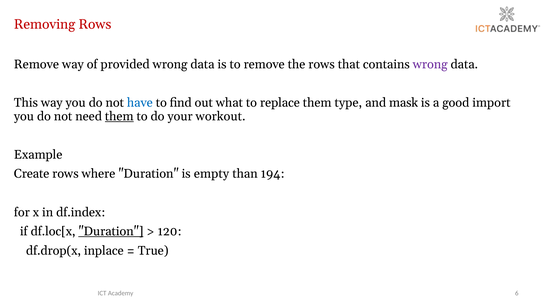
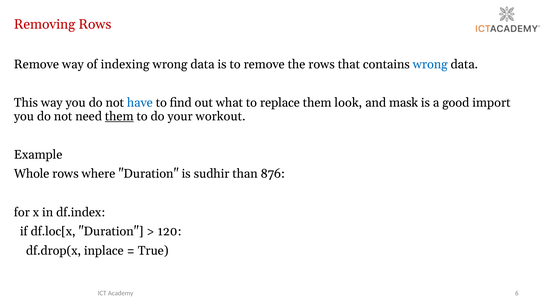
provided: provided -> indexing
wrong at (430, 65) colour: purple -> blue
type: type -> look
Create: Create -> Whole
empty: empty -> sudhir
194: 194 -> 876
Duration at (111, 231) underline: present -> none
